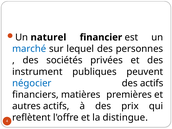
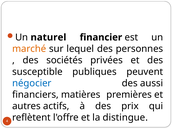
marché colour: blue -> orange
instrument: instrument -> susceptible
des actifs: actifs -> aussi
